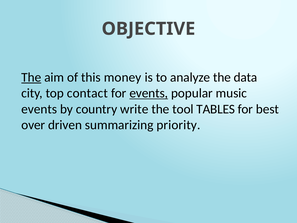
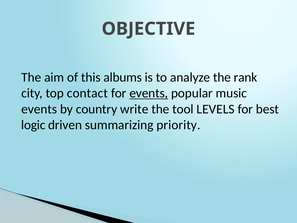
The at (31, 77) underline: present -> none
money: money -> albums
data: data -> rank
TABLES: TABLES -> LEVELS
over: over -> logic
